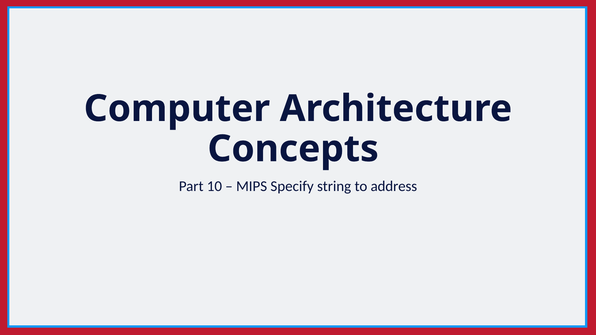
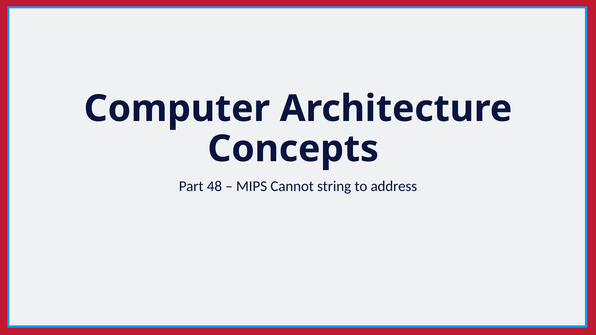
10: 10 -> 48
Specify: Specify -> Cannot
